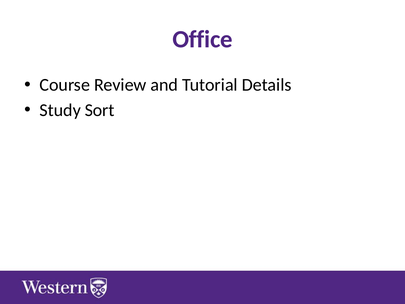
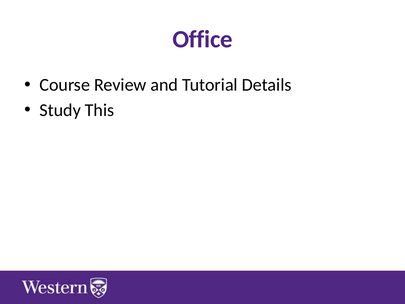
Sort: Sort -> This
